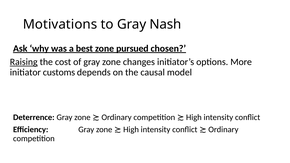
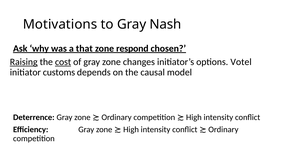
best: best -> that
pursued: pursued -> respond
cost underline: none -> present
More: More -> Votel
